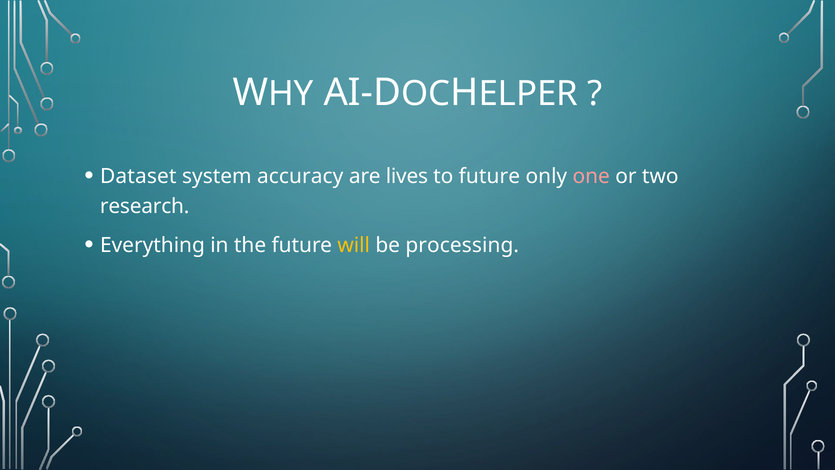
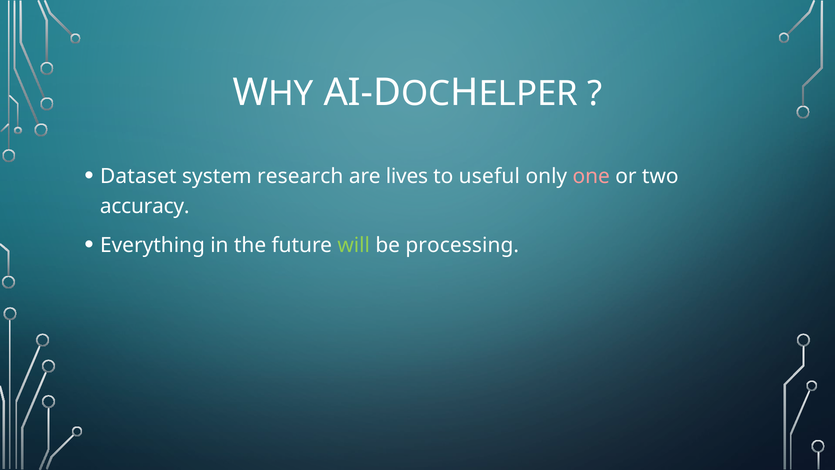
accuracy: accuracy -> research
to future: future -> useful
research: research -> accuracy
will colour: yellow -> light green
